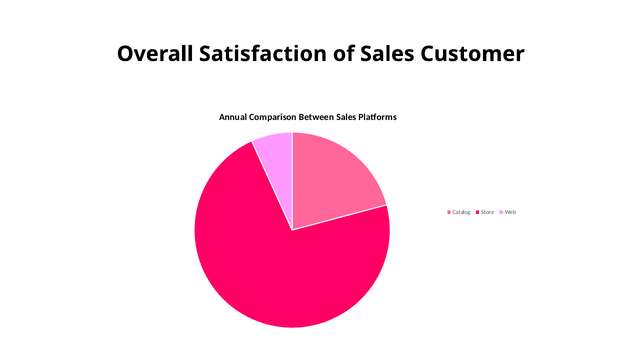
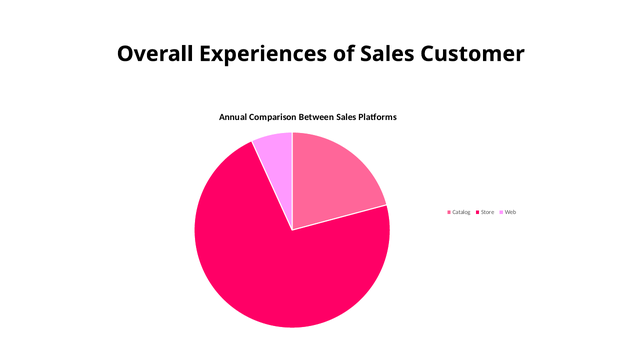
Satisfaction: Satisfaction -> Experiences
